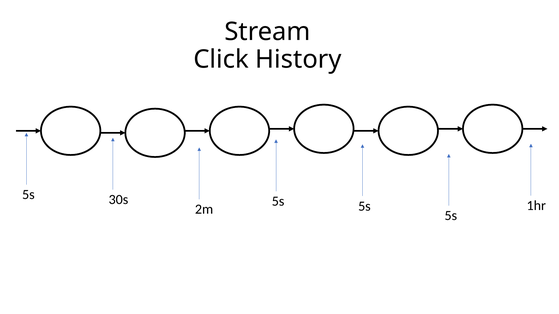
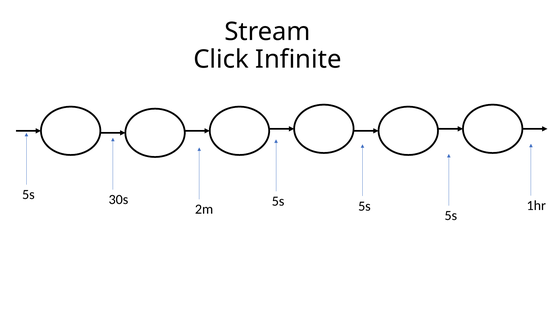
History: History -> Infinite
